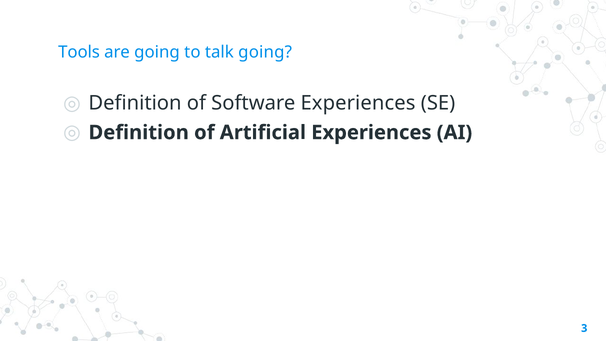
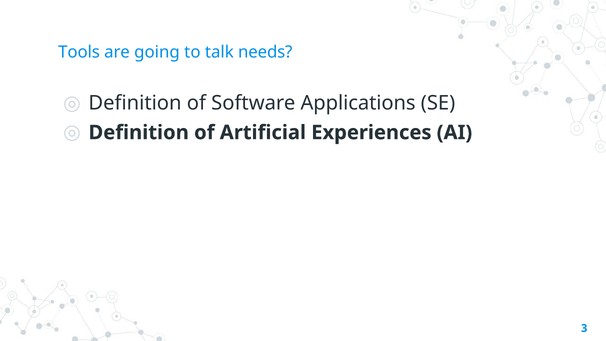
talk going: going -> needs
Software Experiences: Experiences -> Applications
